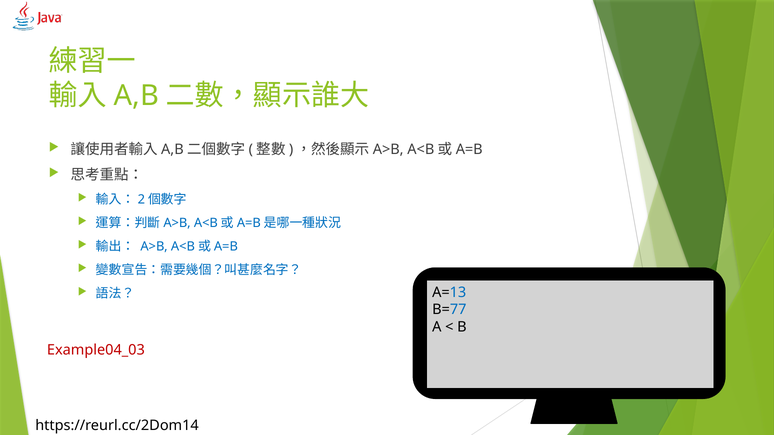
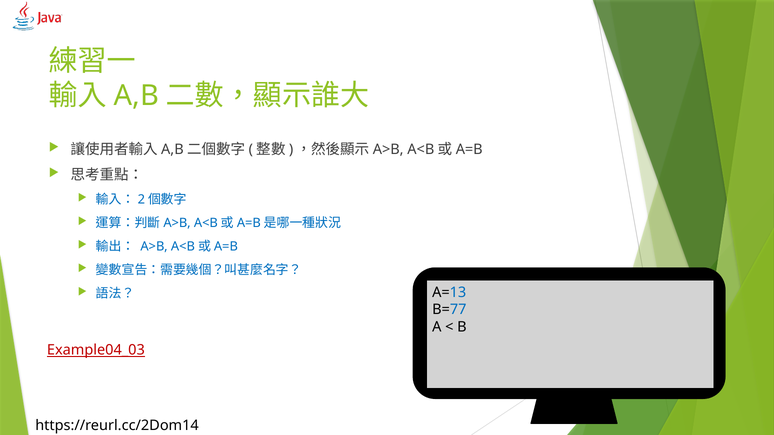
Example04_03 underline: none -> present
